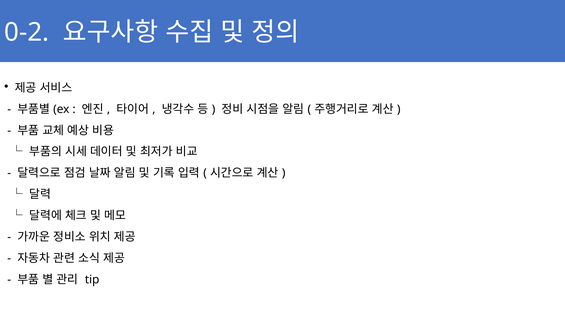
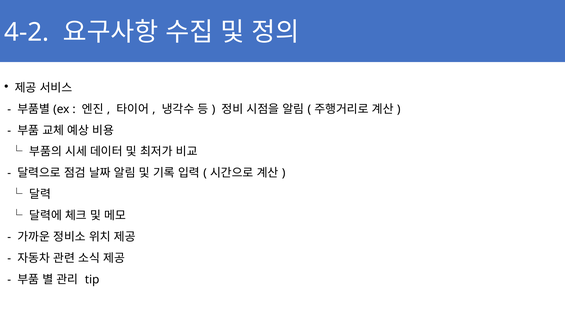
0-2: 0-2 -> 4-2
